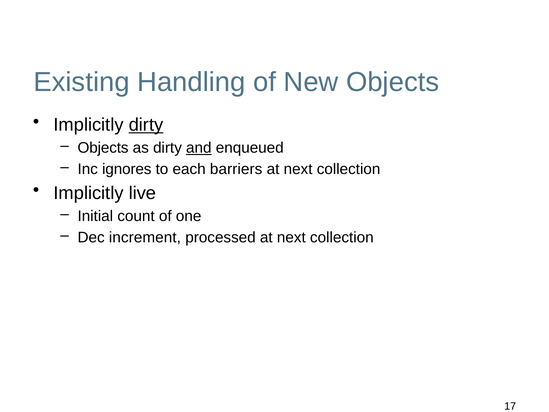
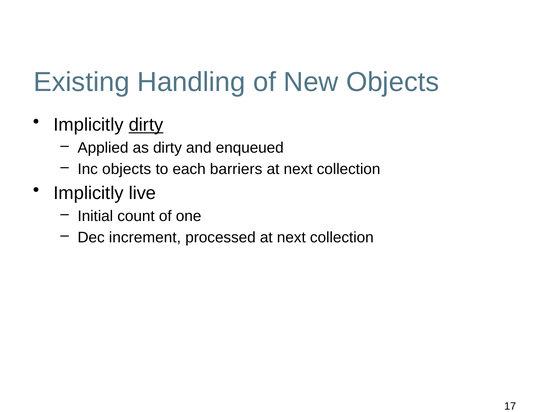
Objects at (103, 148): Objects -> Applied
and underline: present -> none
Inc ignores: ignores -> objects
